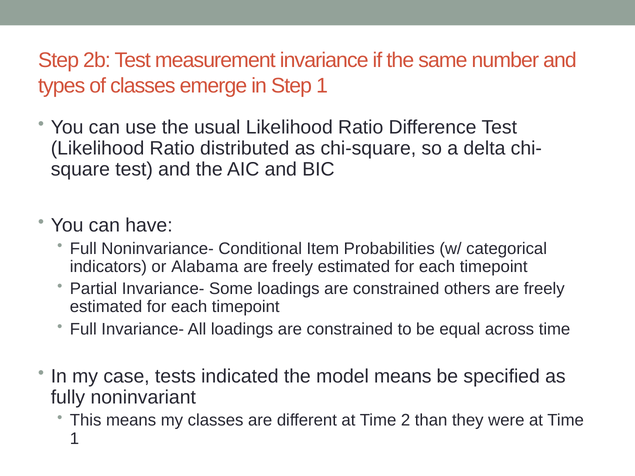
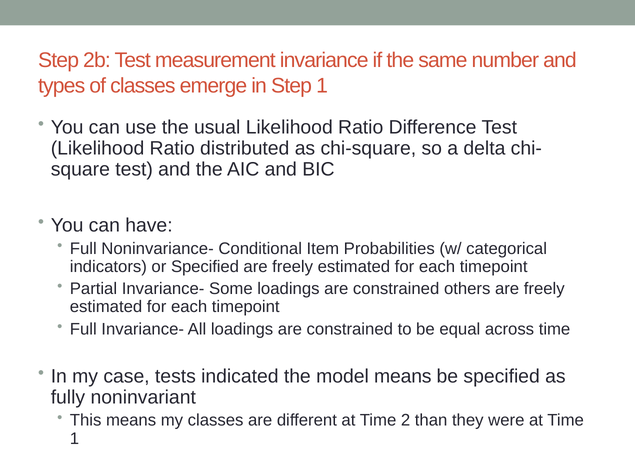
or Alabama: Alabama -> Specified
